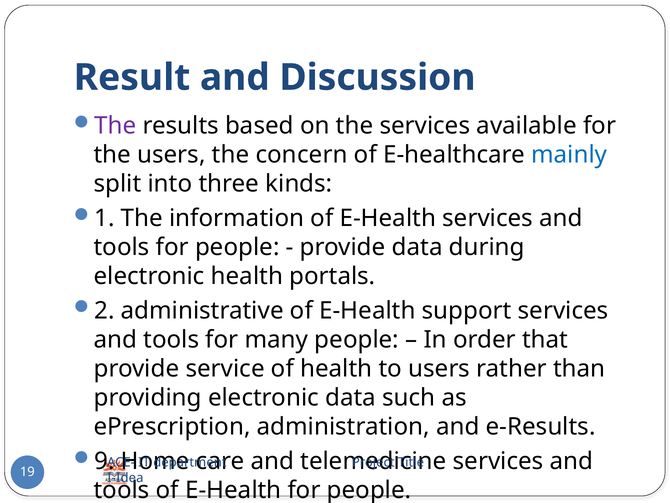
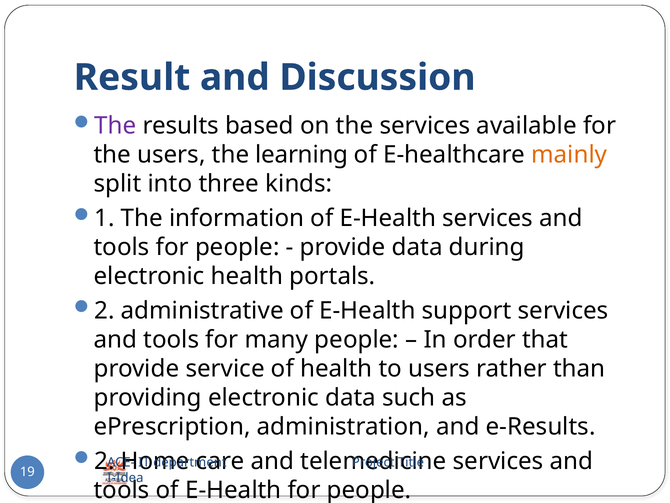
concern: concern -> learning
mainly colour: blue -> orange
9 at (104, 461): 9 -> 2
